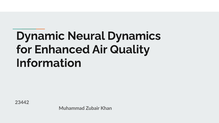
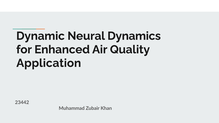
Information: Information -> Application
